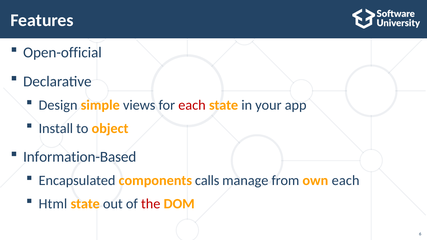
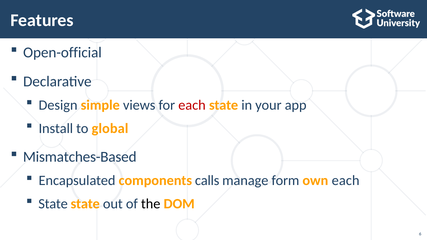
object: object -> global
Information-Based: Information-Based -> Mismatches-Based
from: from -> form
Html at (53, 204): Html -> State
the colour: red -> black
